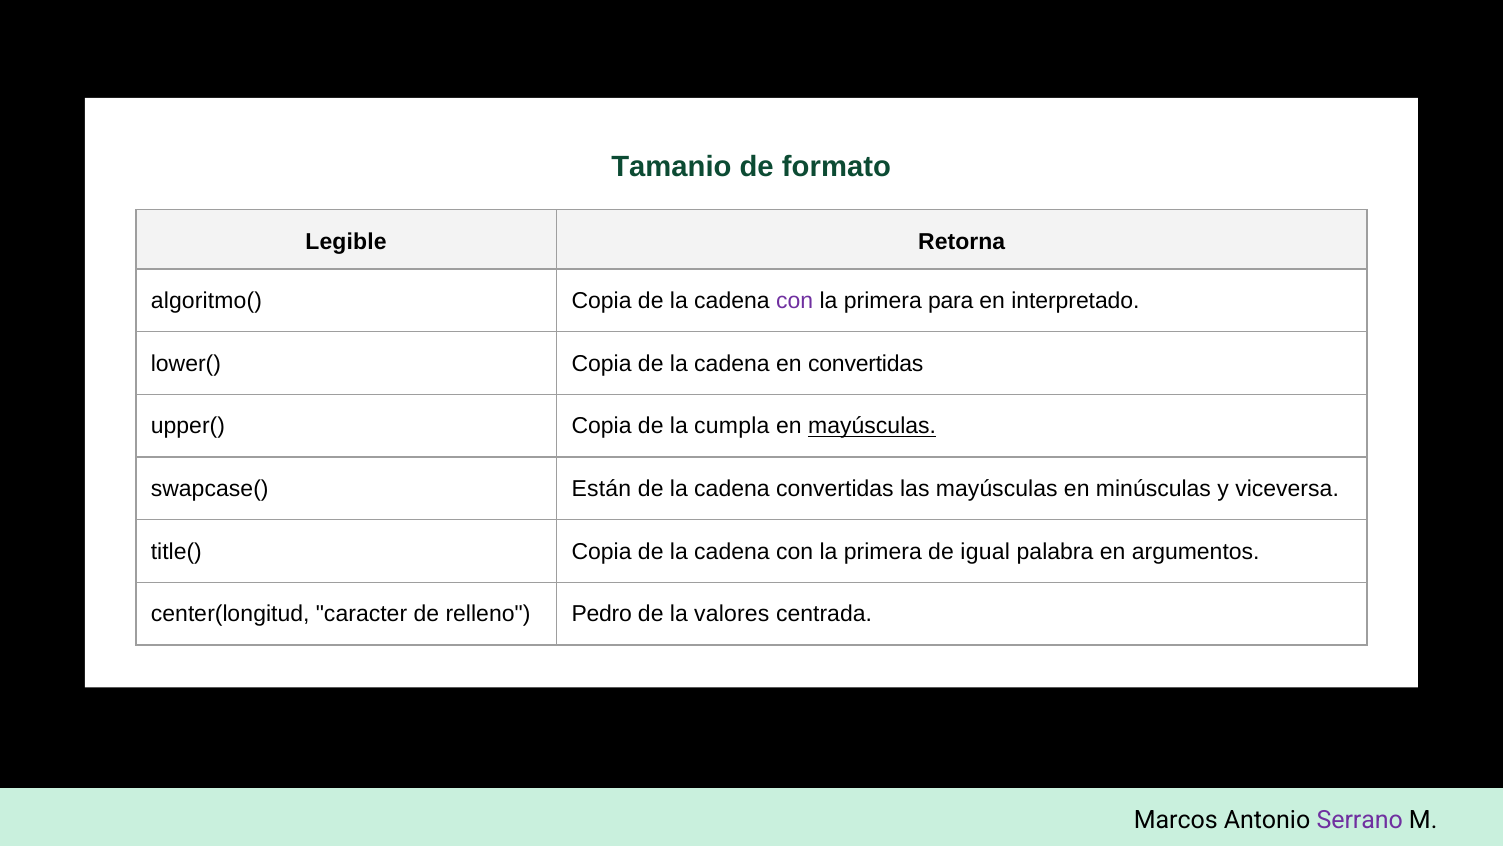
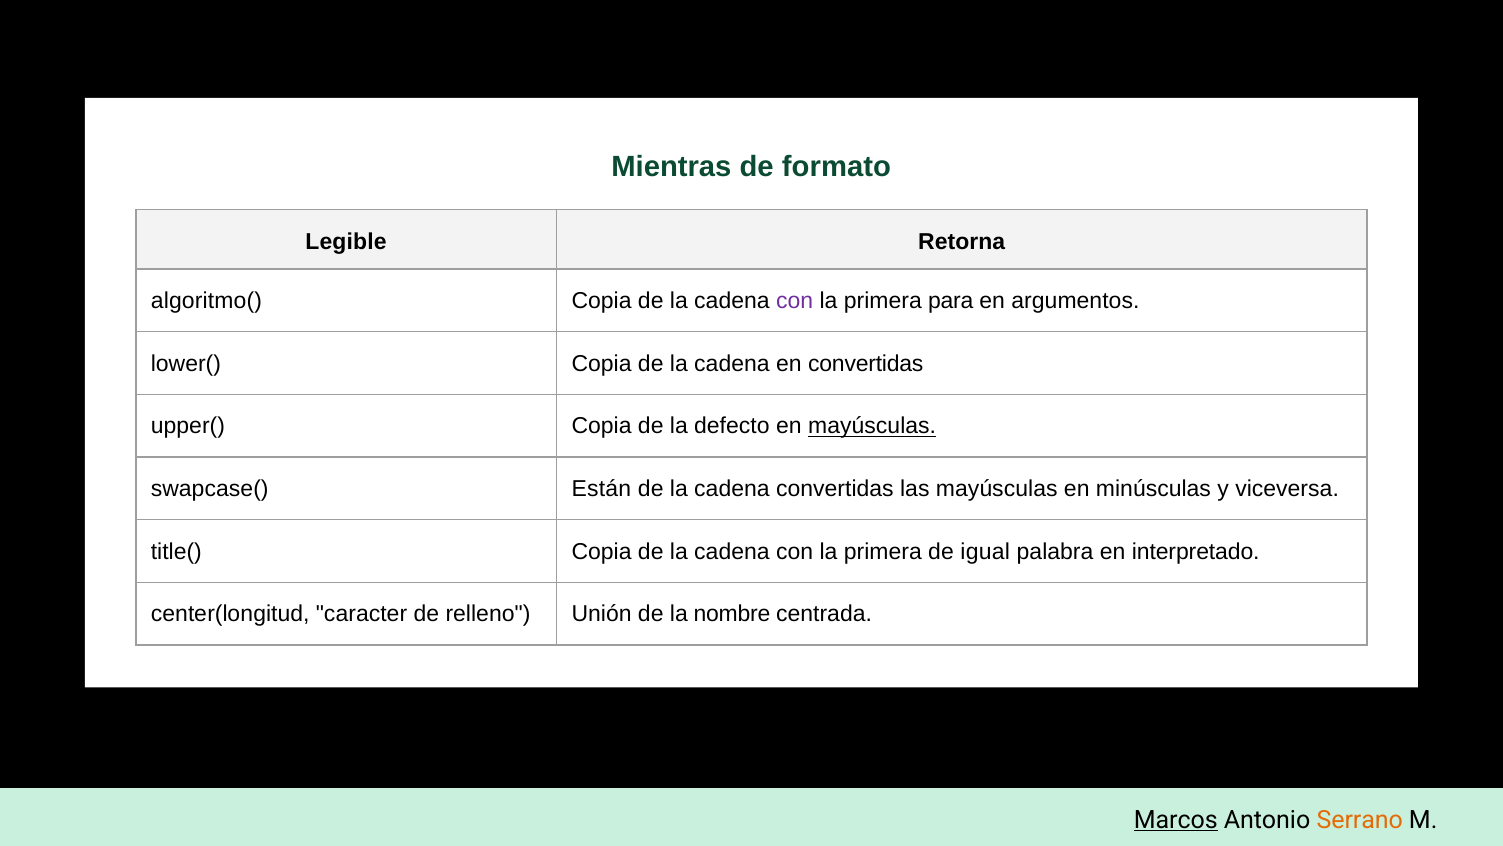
Tamanio: Tamanio -> Mientras
interpretado: interpretado -> argumentos
cumpla: cumpla -> defecto
argumentos: argumentos -> interpretado
Pedro: Pedro -> Unión
valores: valores -> nombre
Marcos underline: none -> present
Serrano colour: purple -> orange
